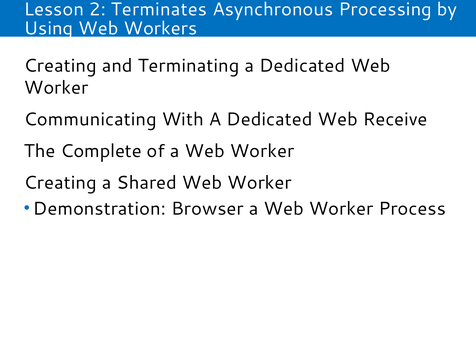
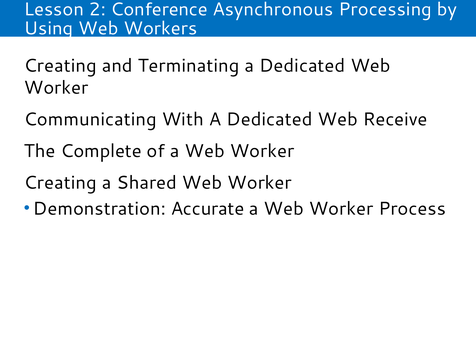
Terminates: Terminates -> Conference
Browser: Browser -> Accurate
